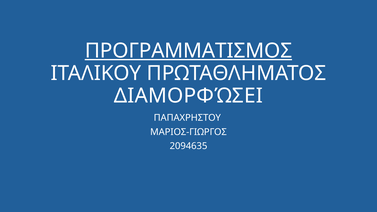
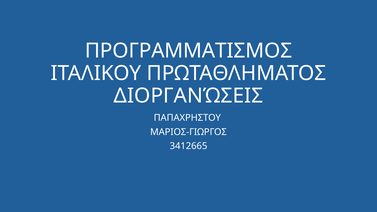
ΠΡΟΓΡΑΜΜΑΤΙΣΜΟΣ underline: present -> none
ΔΙΑΜΟΡΦΏΣΕΙ: ΔΙΑΜΟΡΦΏΣΕΙ -> ΔΙΟΡΓΑΝΏΣΕΙΣ
2094635: 2094635 -> 3412665
